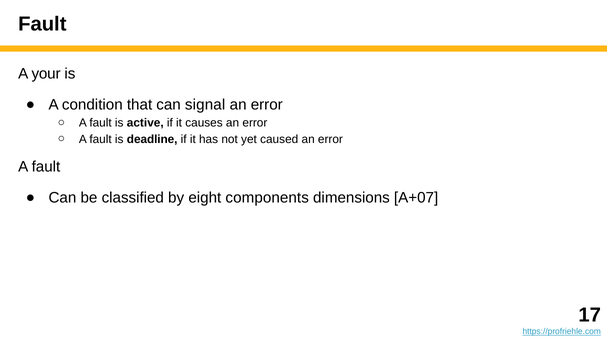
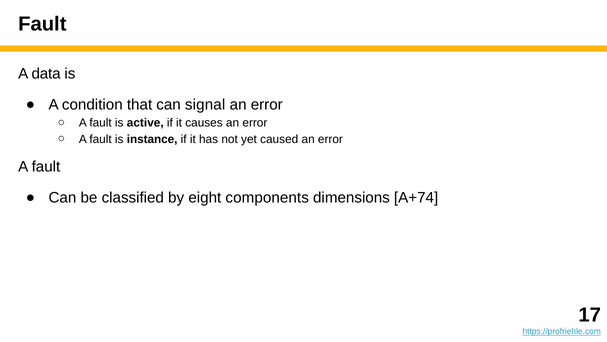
your: your -> data
deadline: deadline -> instance
A+07: A+07 -> A+74
